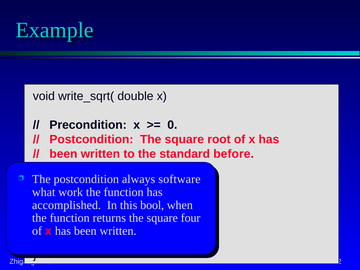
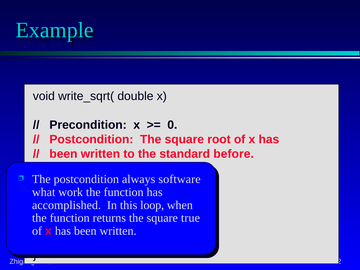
bool: bool -> loop
four: four -> true
